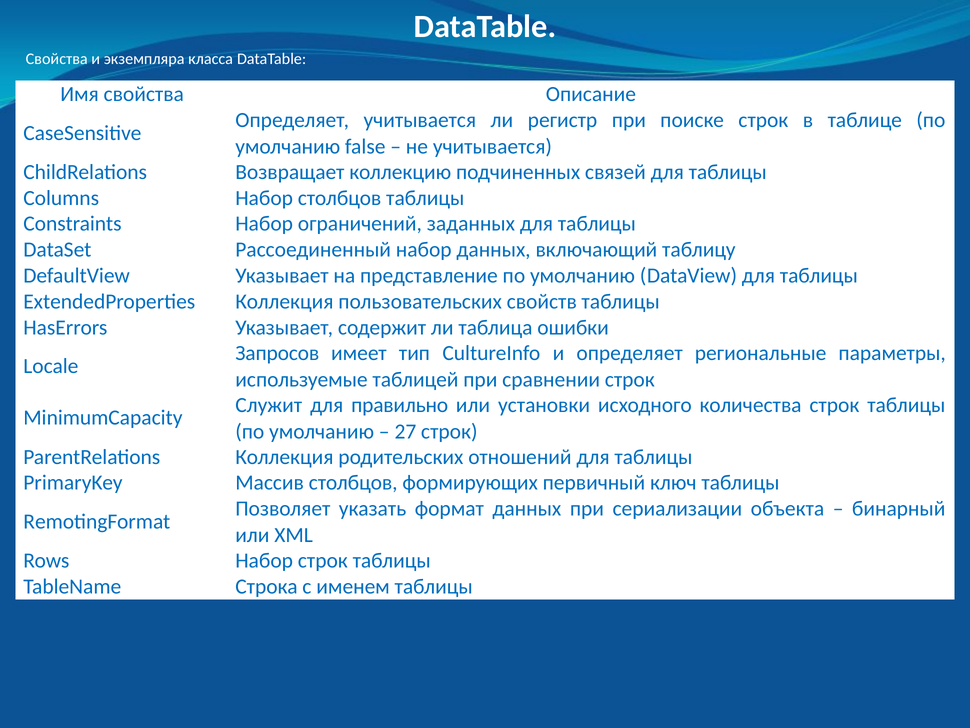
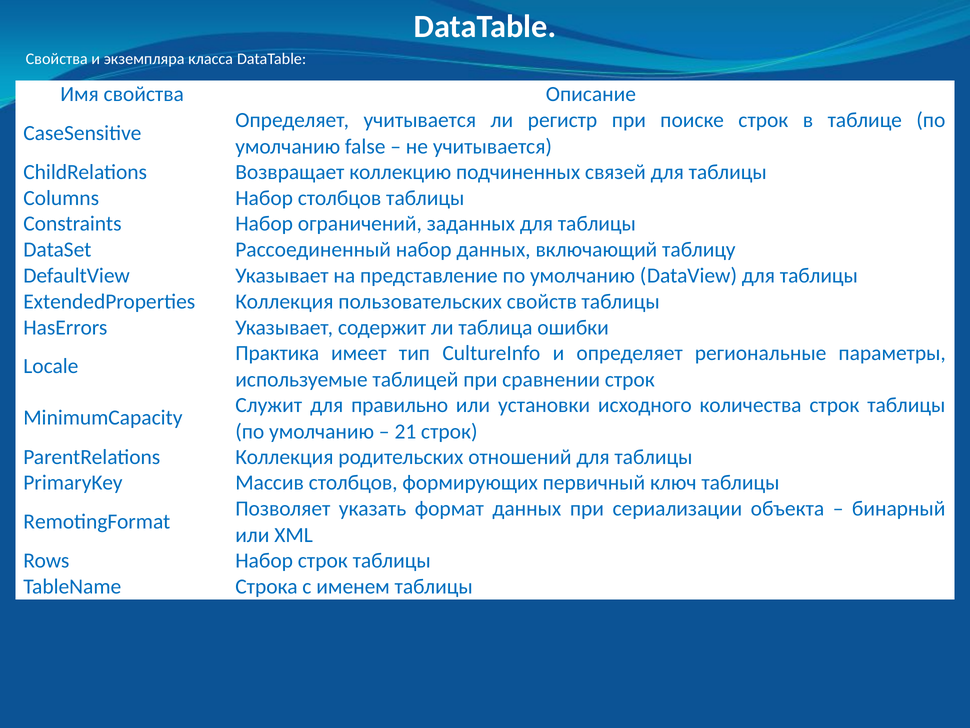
Запросов: Запросов -> Практика
27: 27 -> 21
